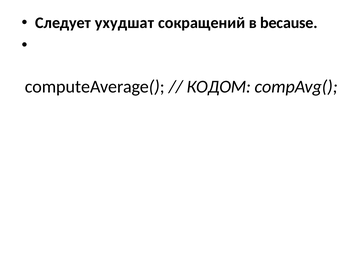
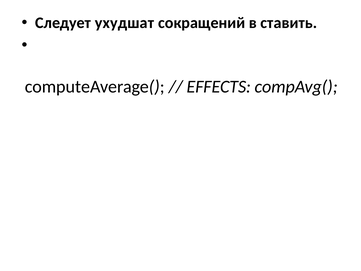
because: because -> ставить
КОДОМ: КОДОМ -> EFFECTS
